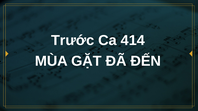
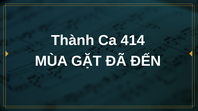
Trước: Trước -> Thành
